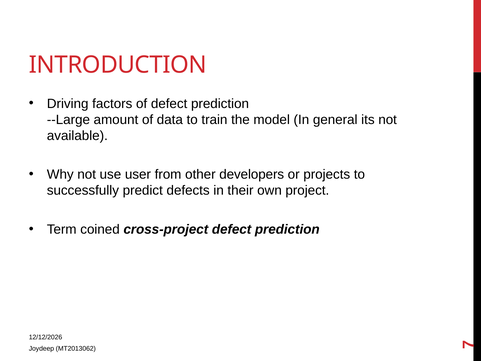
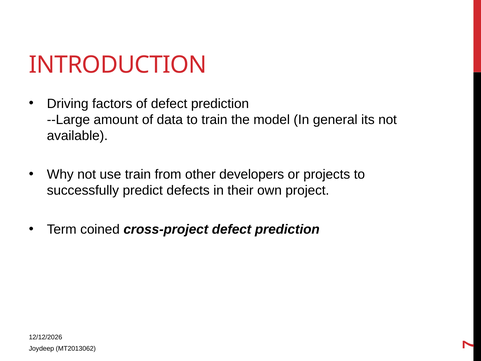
use user: user -> train
